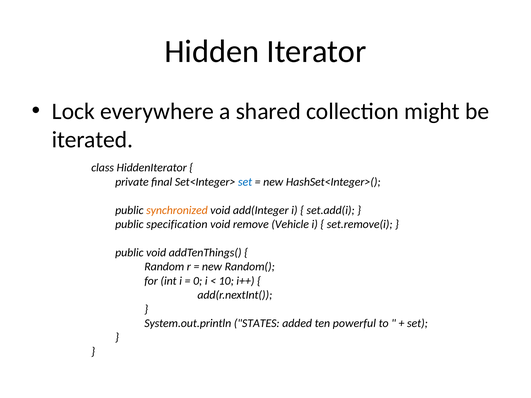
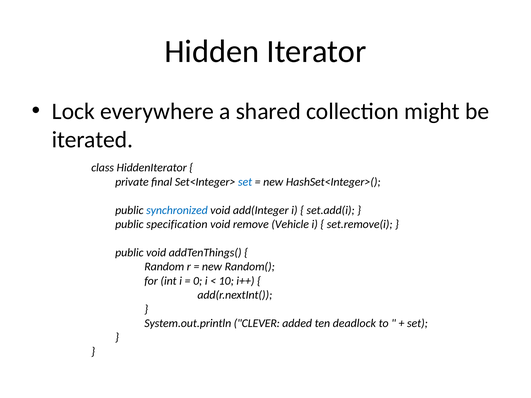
synchronized colour: orange -> blue
STATES: STATES -> CLEVER
powerful: powerful -> deadlock
